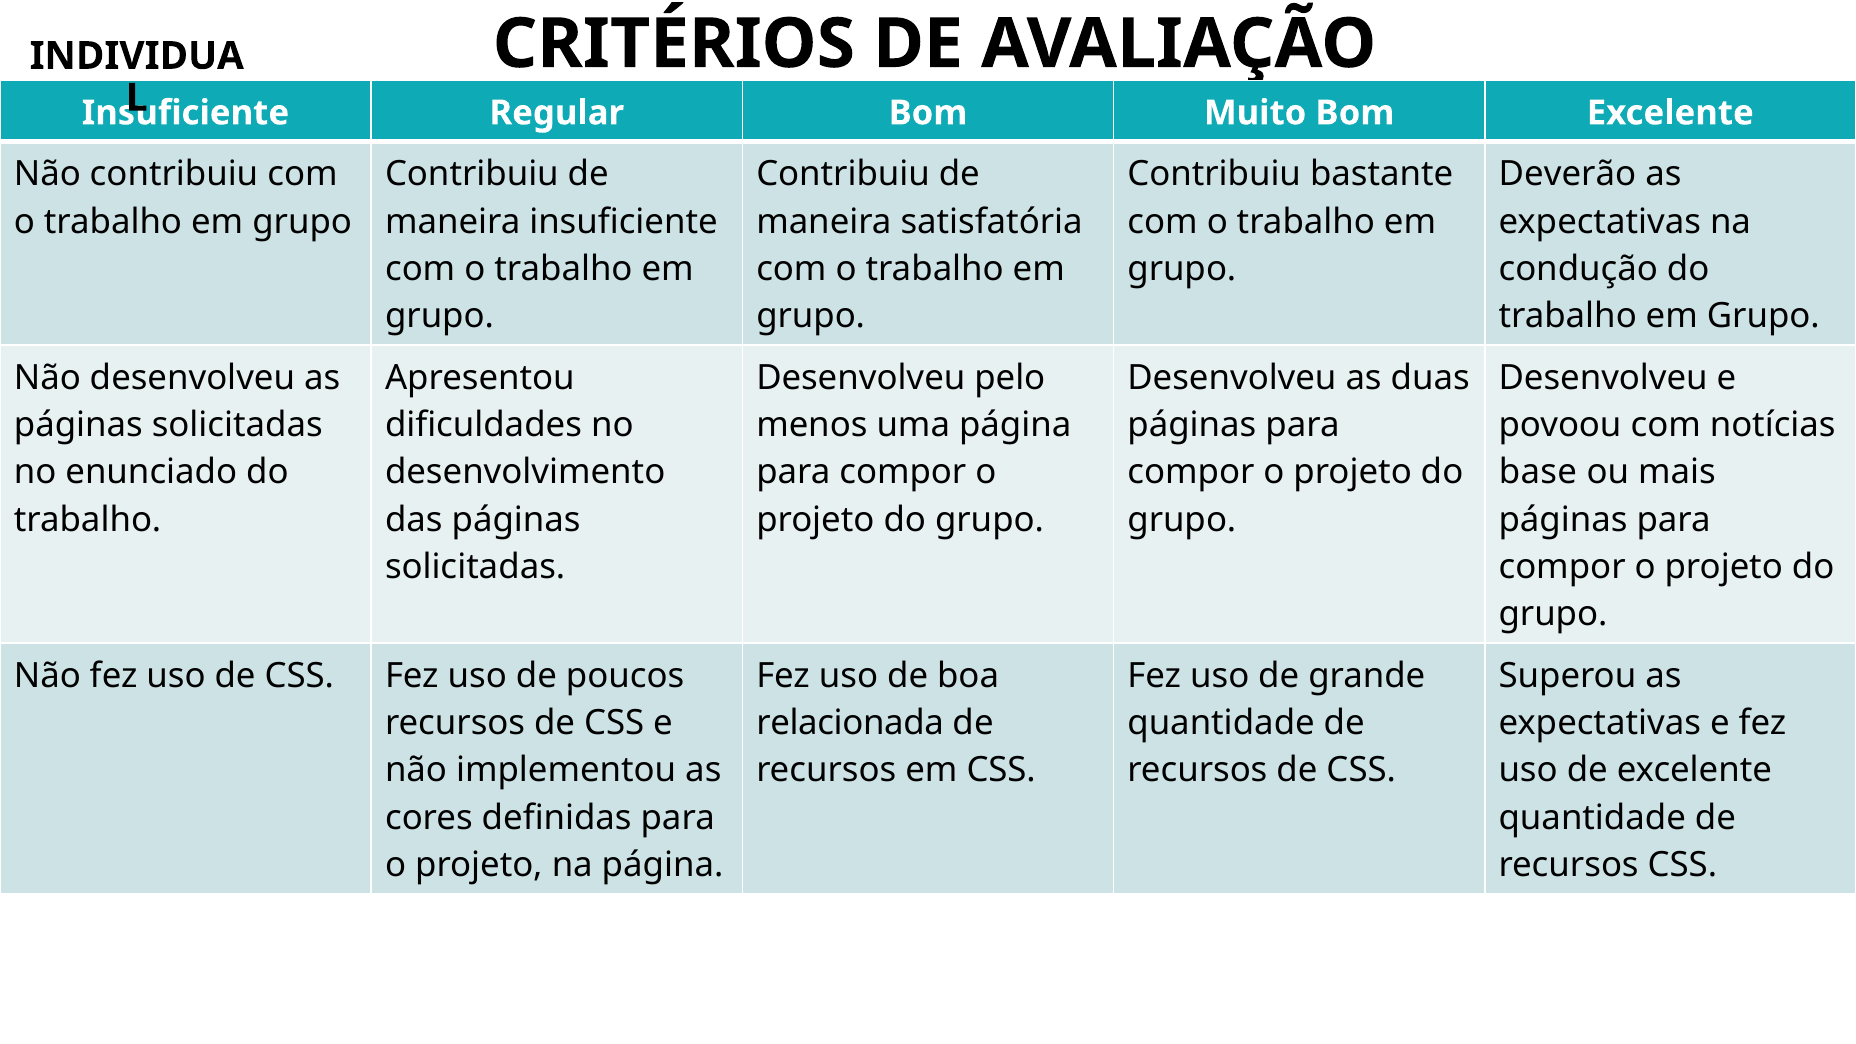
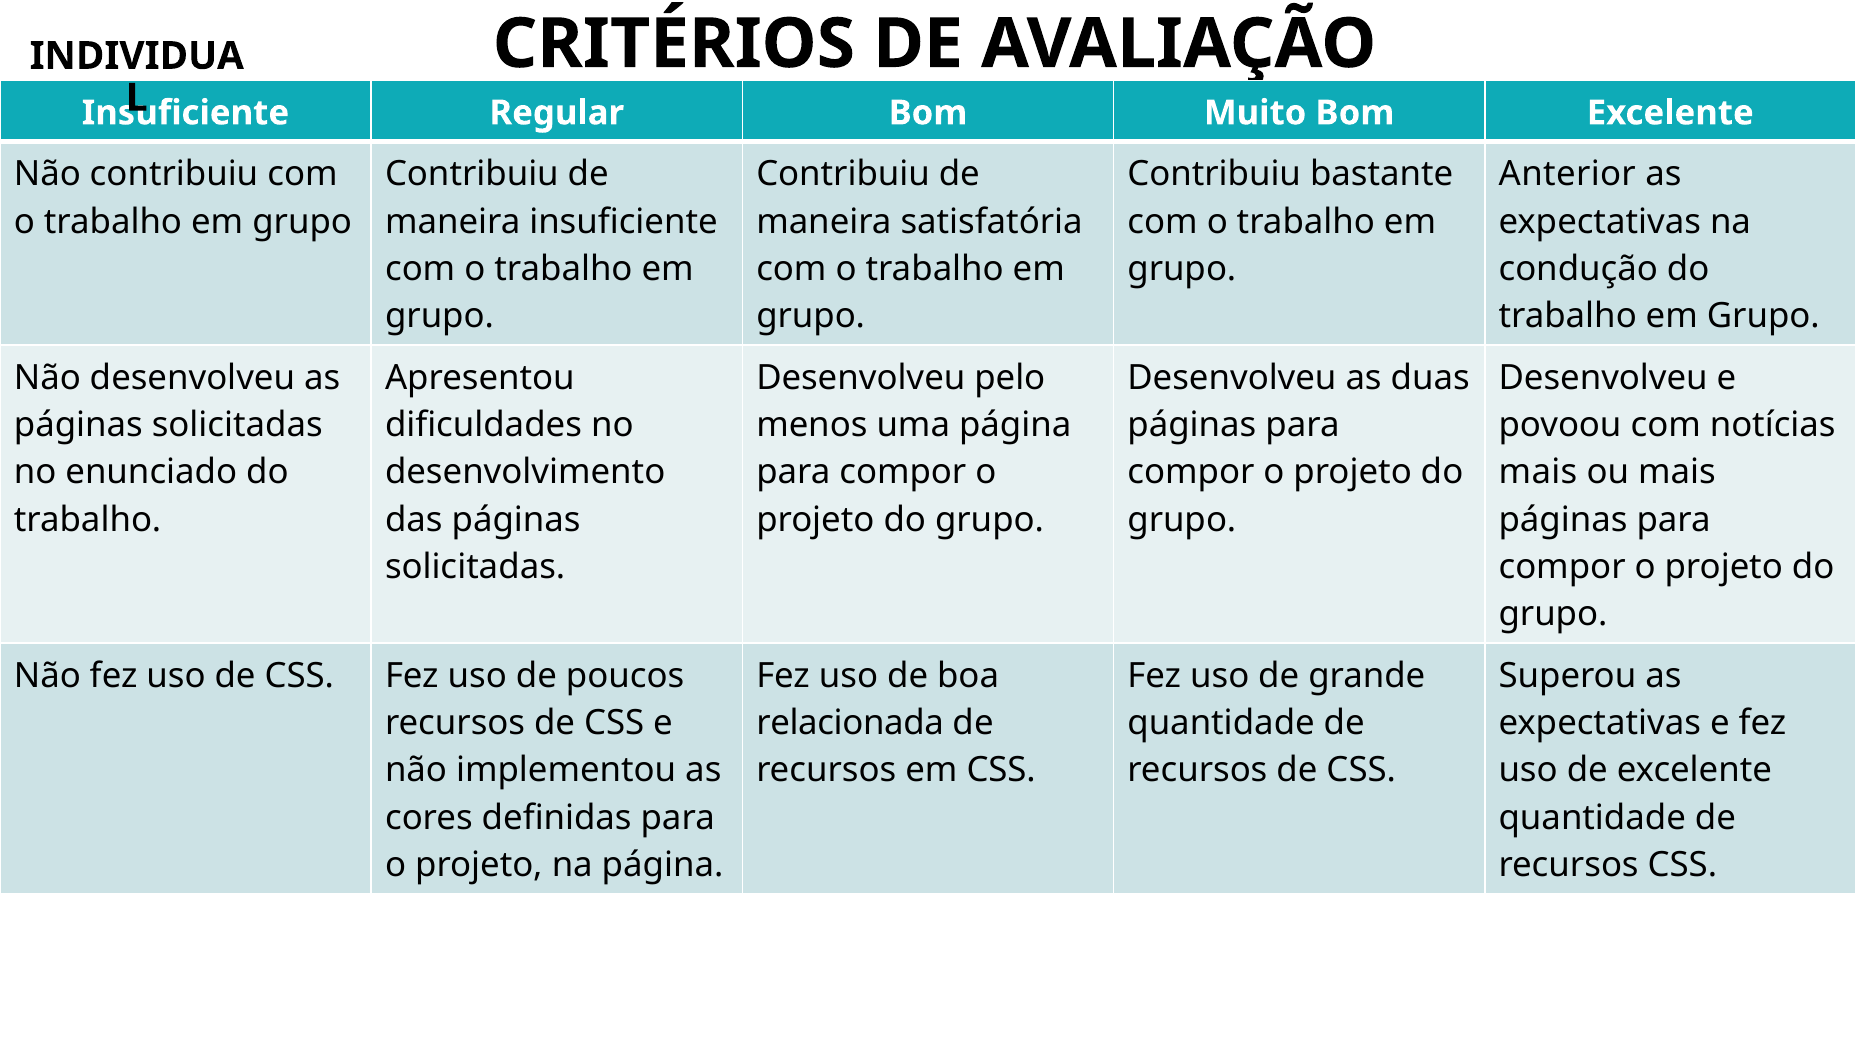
Deverão: Deverão -> Anterior
base at (1538, 472): base -> mais
